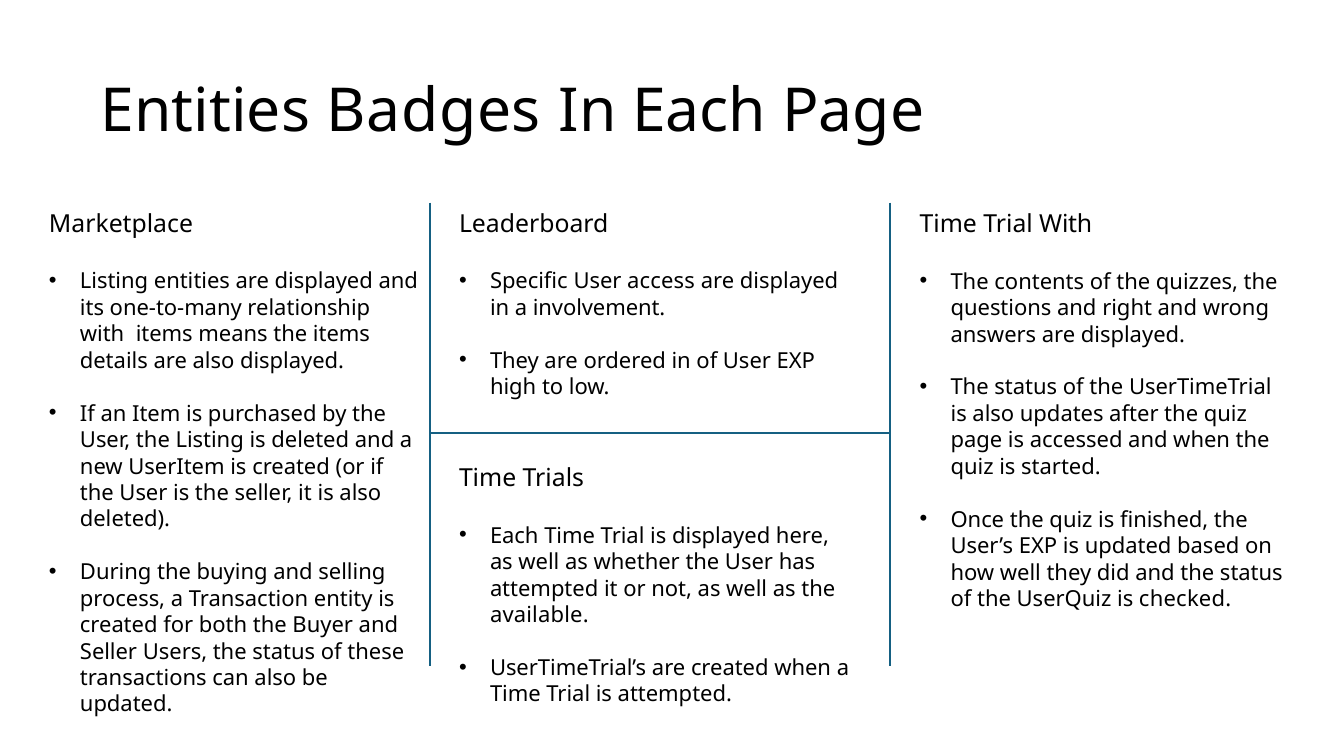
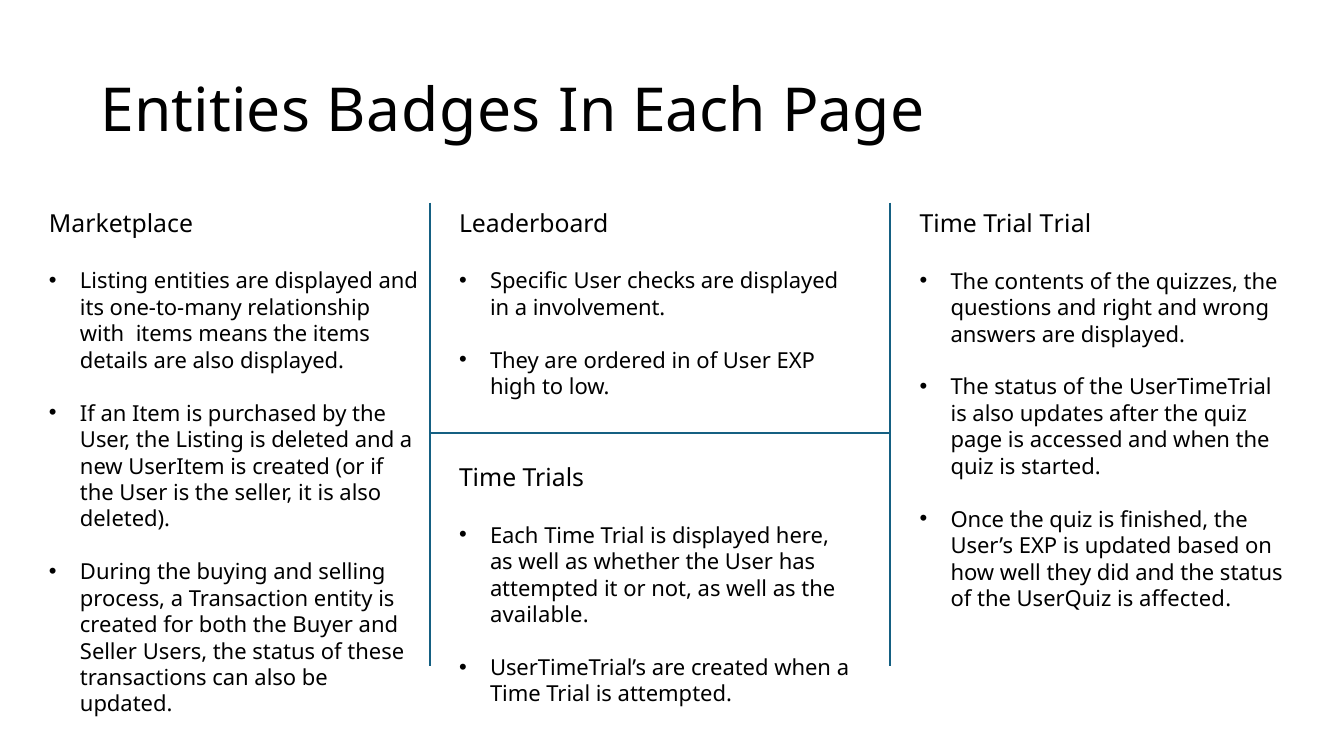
Trial With: With -> Trial
access: access -> checks
checked: checked -> affected
